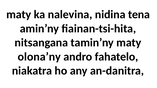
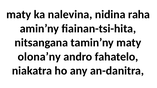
tena: tena -> raha
